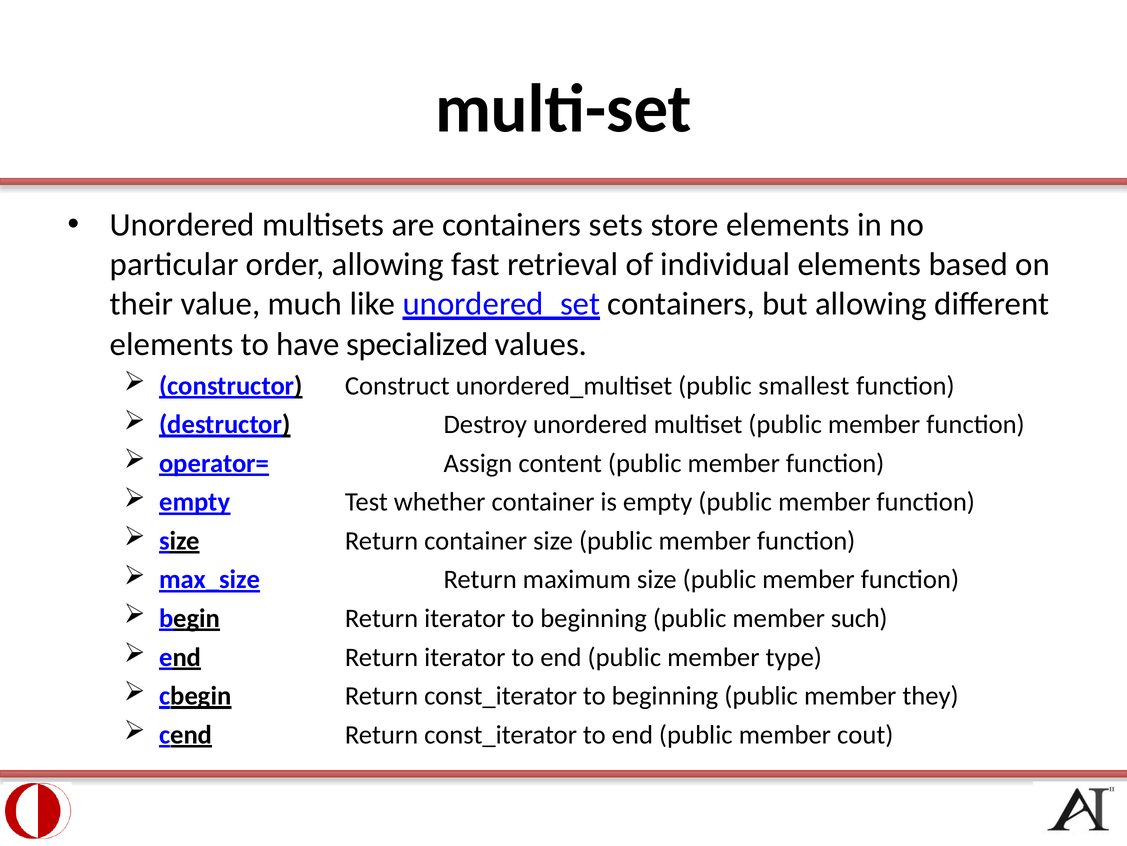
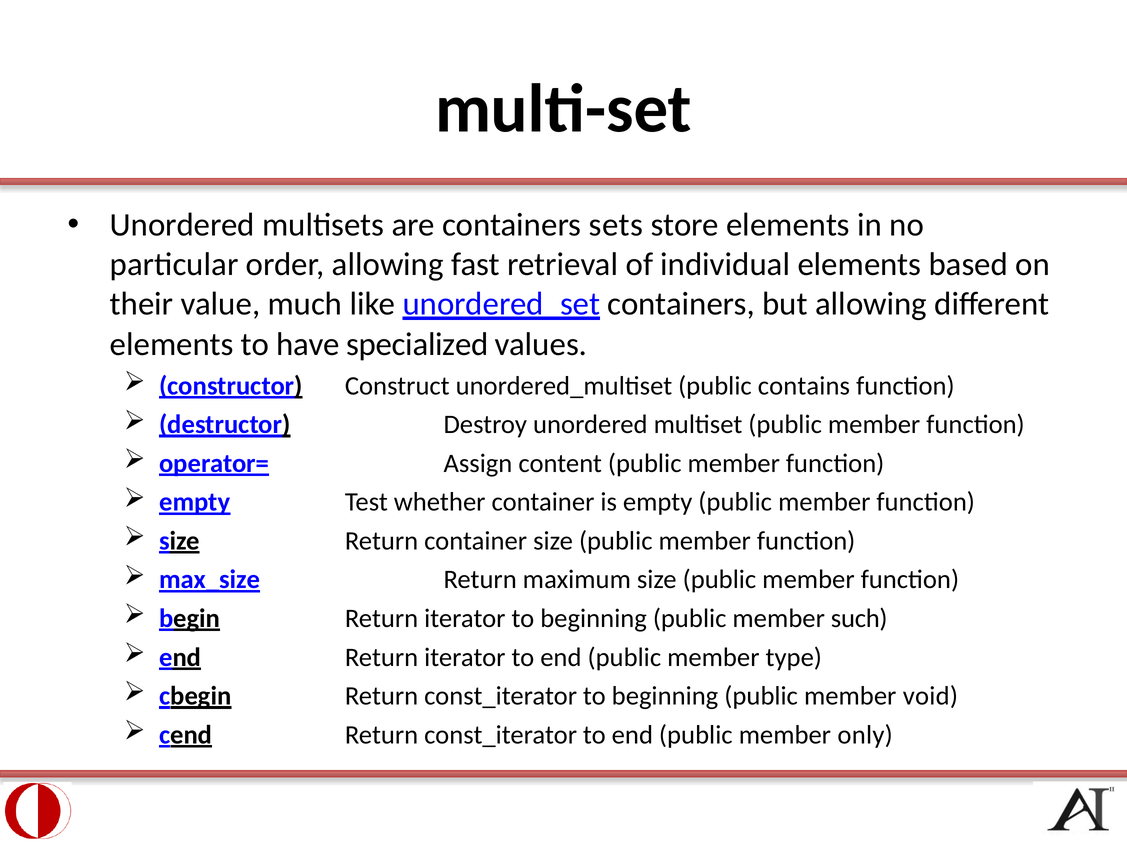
smallest: smallest -> contains
they: they -> void
cout: cout -> only
